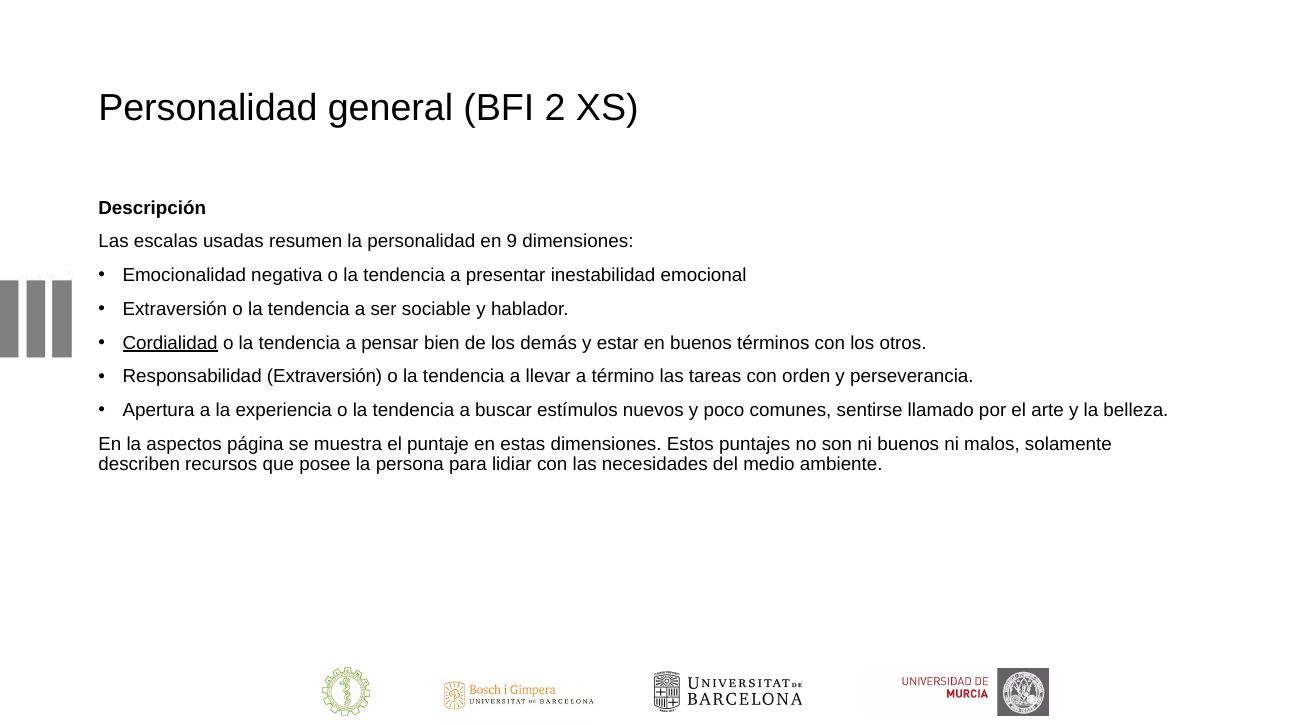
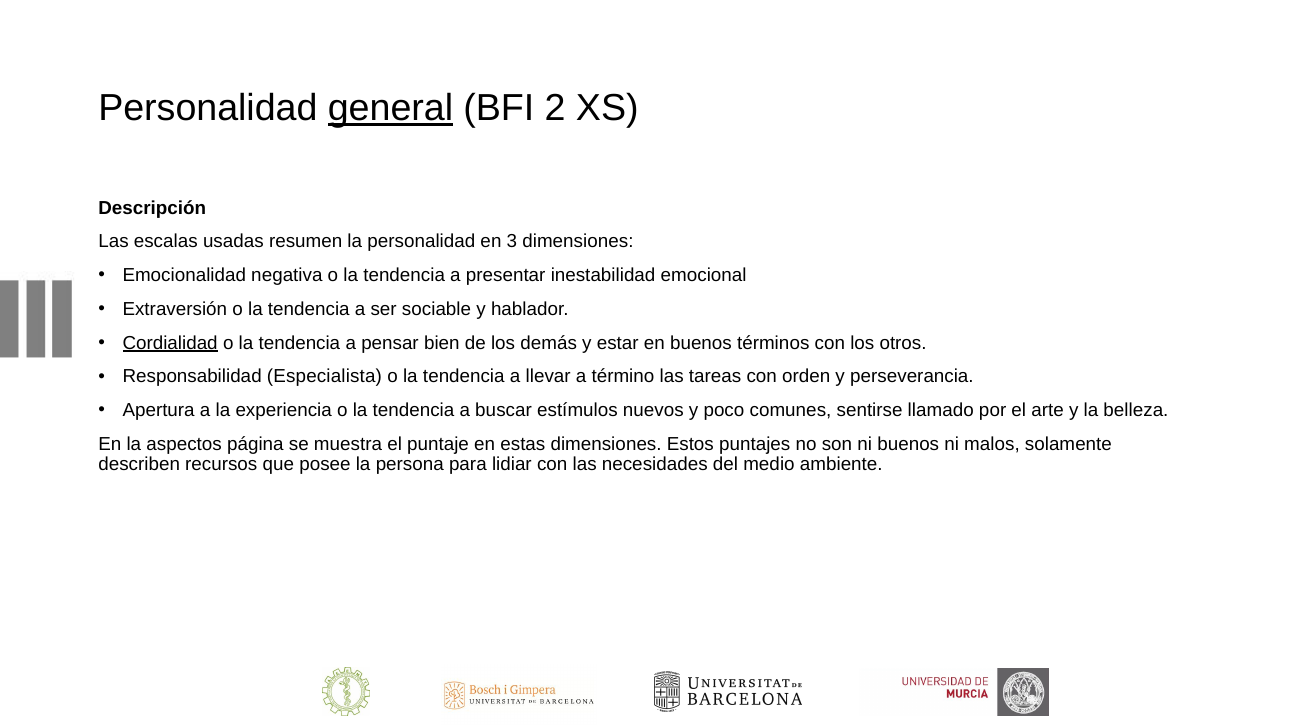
general underline: none -> present
9: 9 -> 3
Responsabilidad Extraversión: Extraversión -> Especialista
